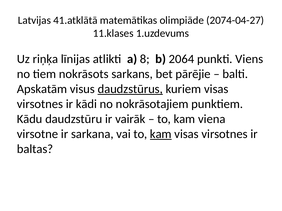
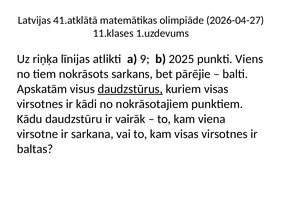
2074-04-27: 2074-04-27 -> 2026-04-27
8: 8 -> 9
2064: 2064 -> 2025
kam at (161, 134) underline: present -> none
